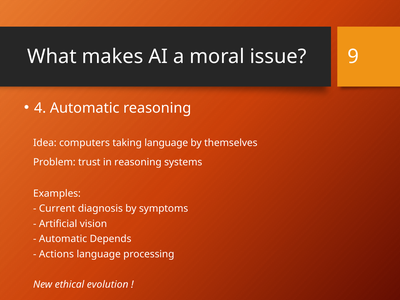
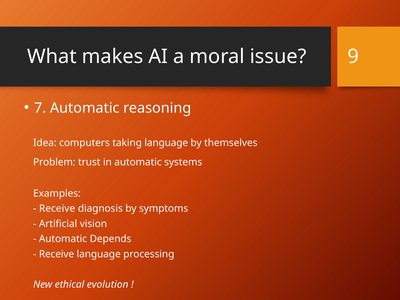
4: 4 -> 7
in reasoning: reasoning -> automatic
Current at (57, 209): Current -> Receive
Actions at (56, 254): Actions -> Receive
